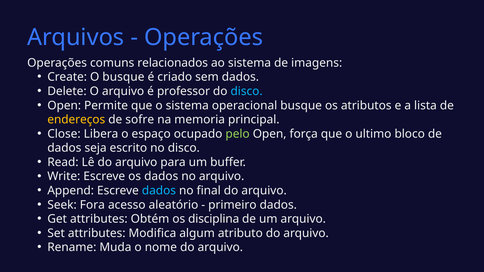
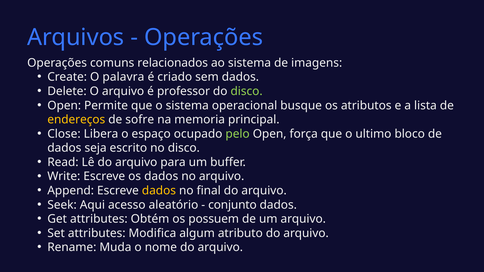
O busque: busque -> palavra
disco at (247, 91) colour: light blue -> light green
dados at (159, 191) colour: light blue -> yellow
Fora: Fora -> Aqui
primeiro: primeiro -> conjunto
disciplina: disciplina -> possuem
